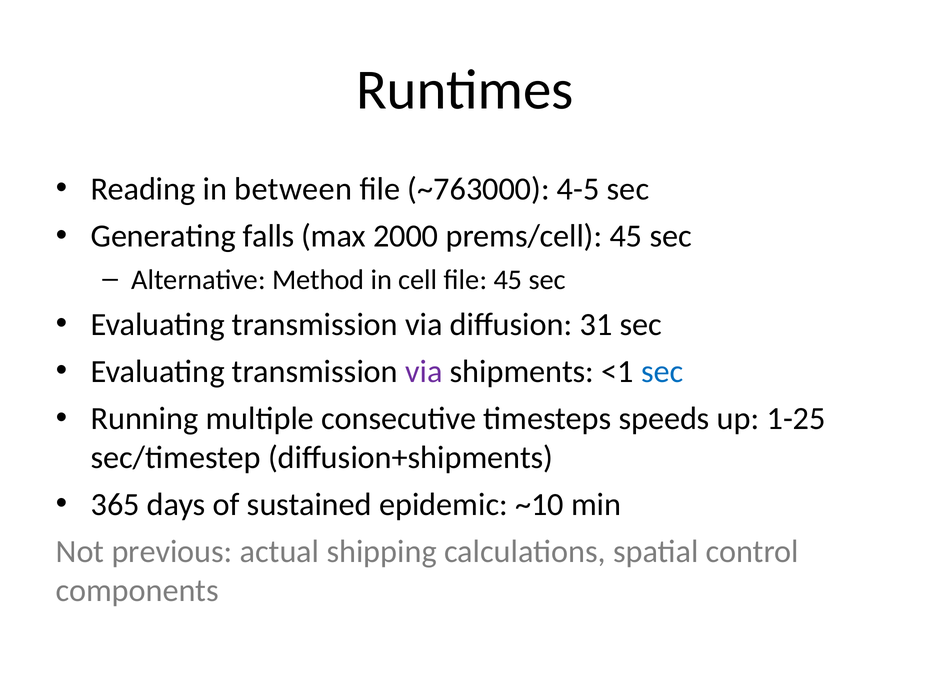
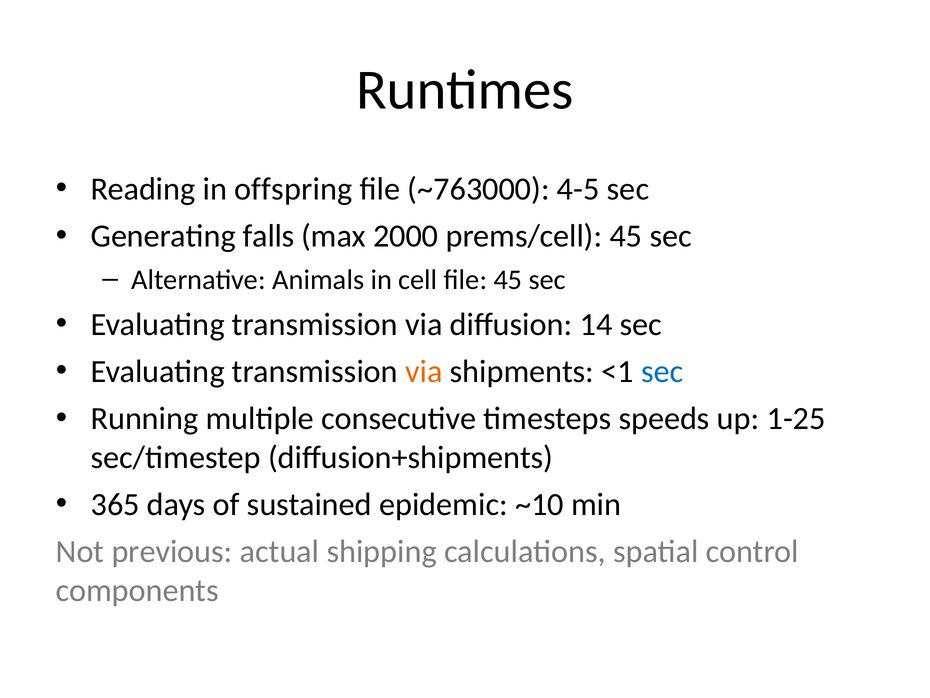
between: between -> offspring
Method: Method -> Animals
31: 31 -> 14
via at (424, 371) colour: purple -> orange
